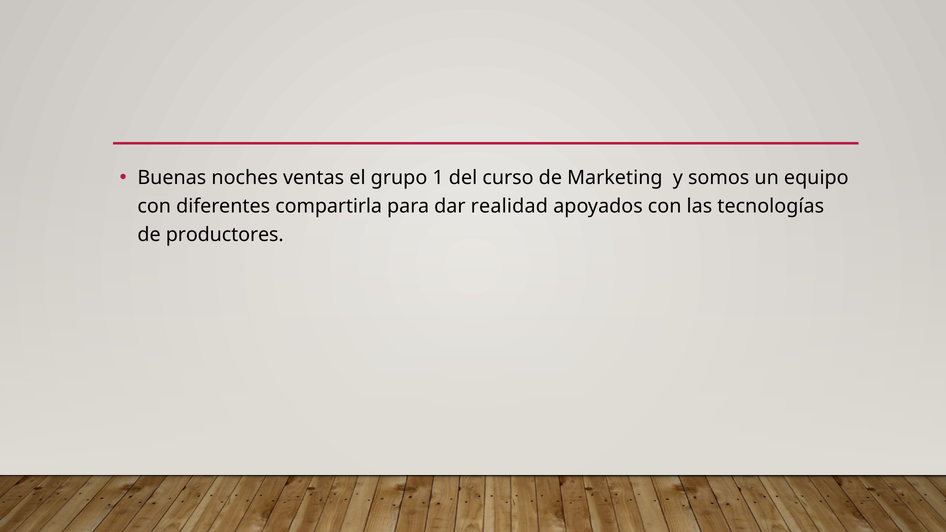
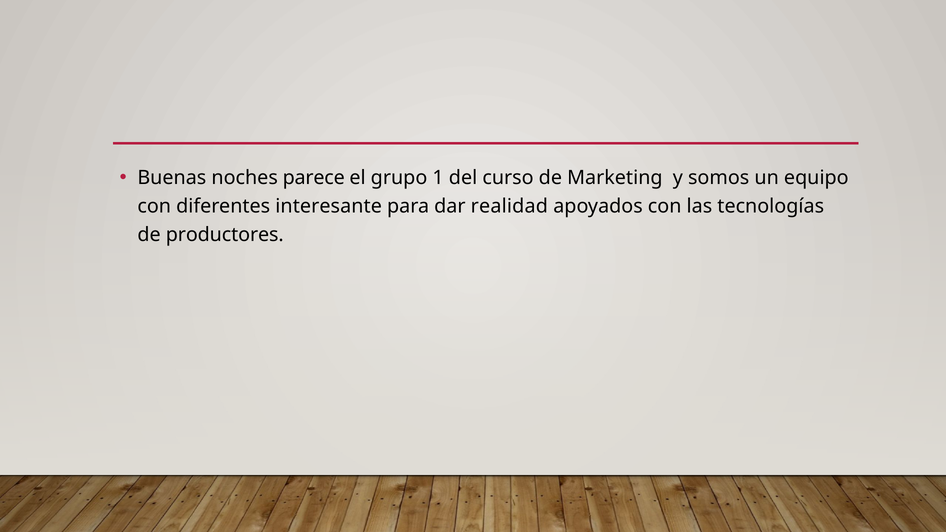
ventas: ventas -> parece
compartirla: compartirla -> interesante
